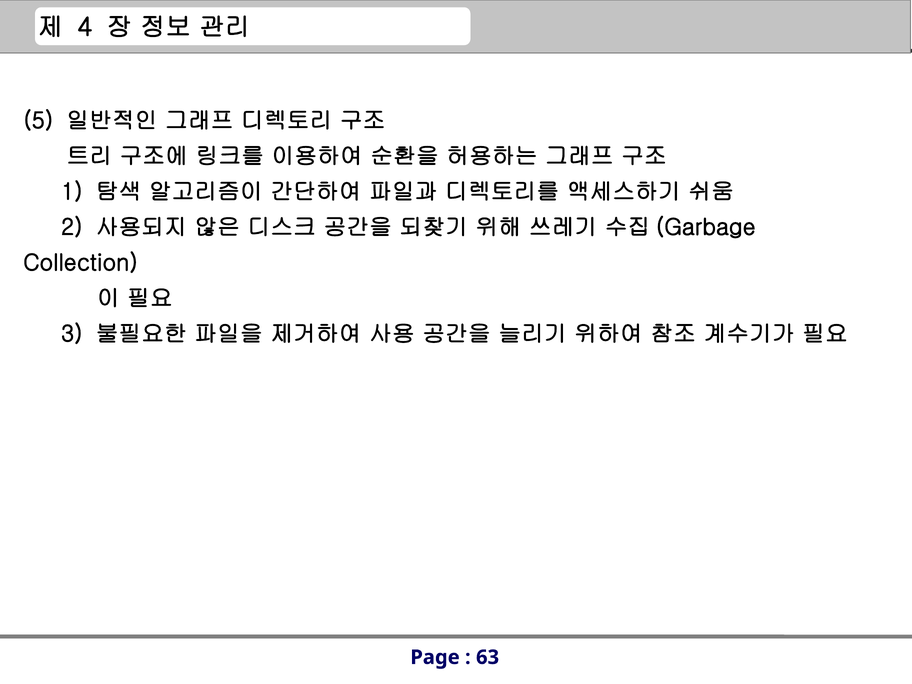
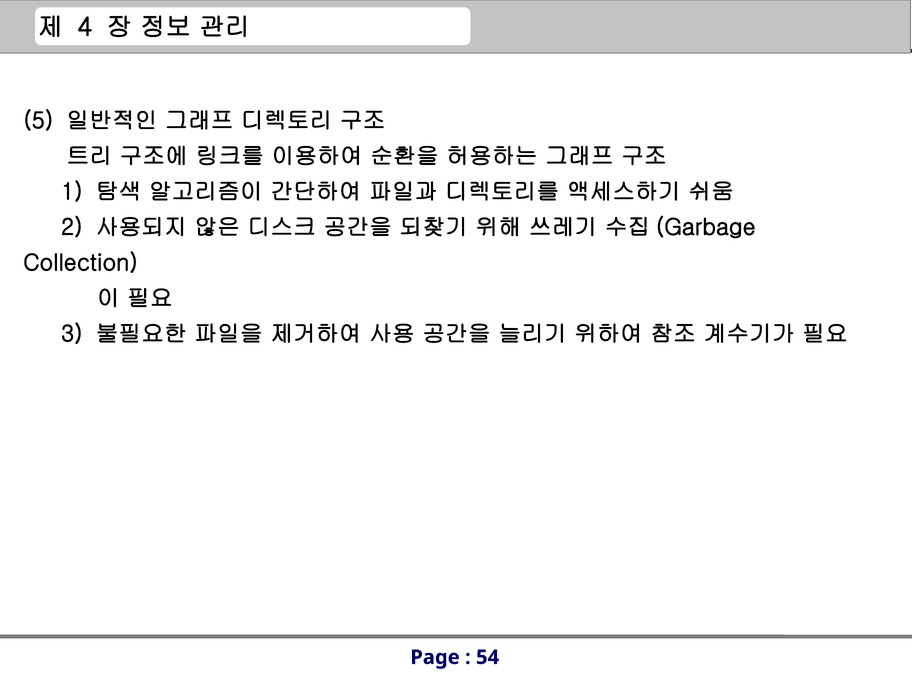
63: 63 -> 54
